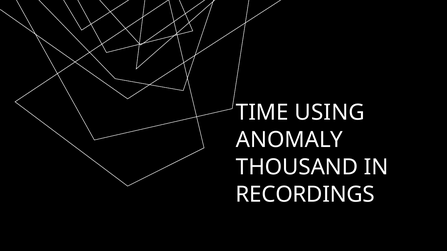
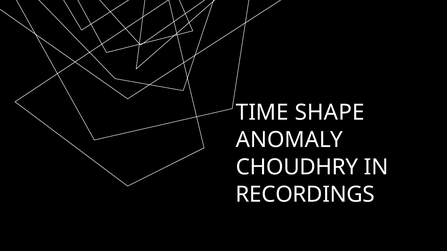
USING: USING -> SHAPE
THOUSAND: THOUSAND -> CHOUDHRY
